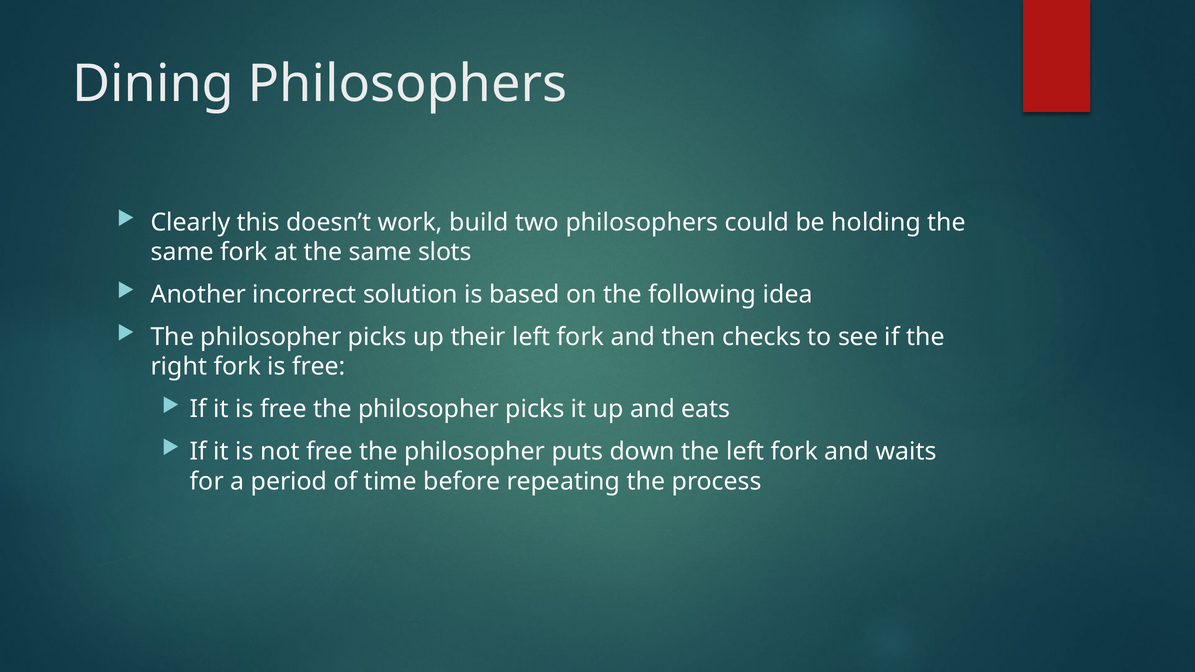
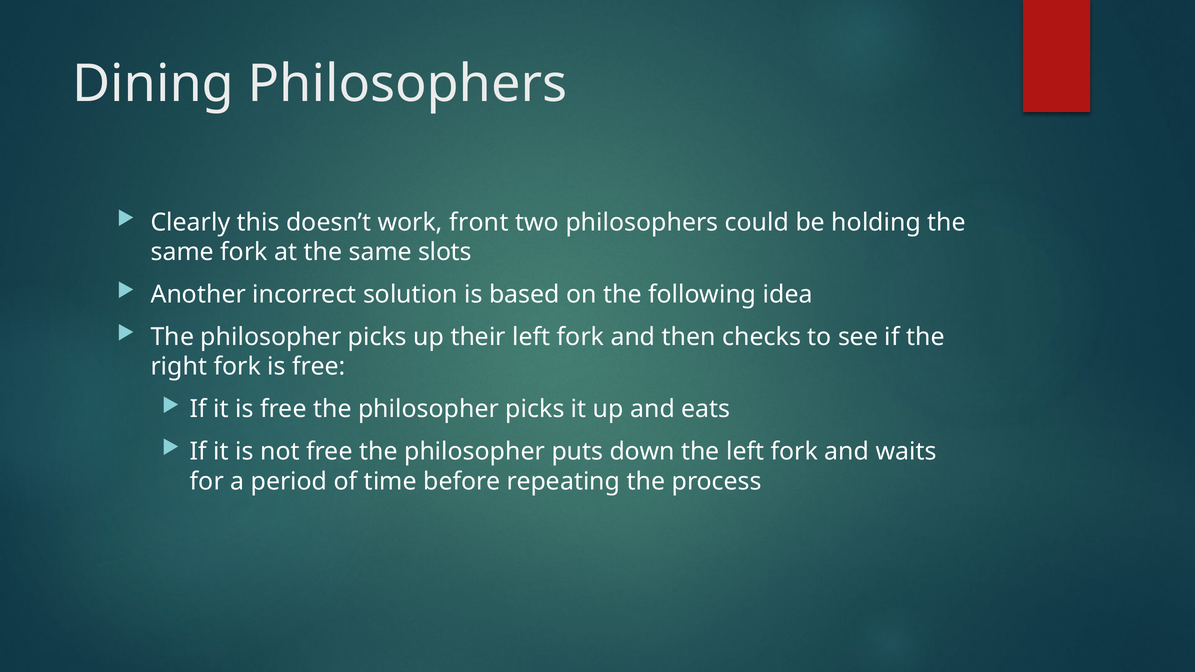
build: build -> front
